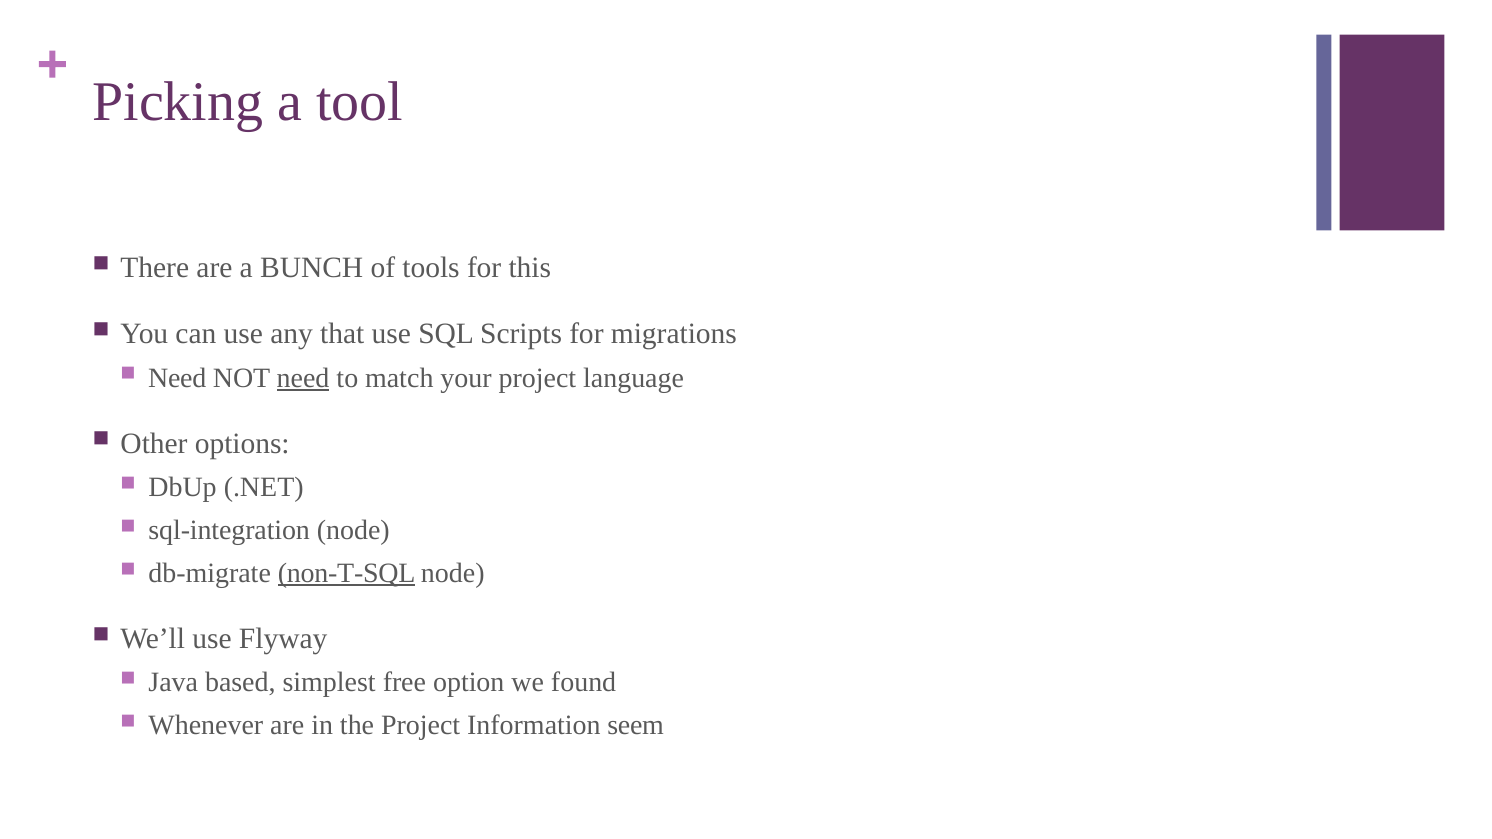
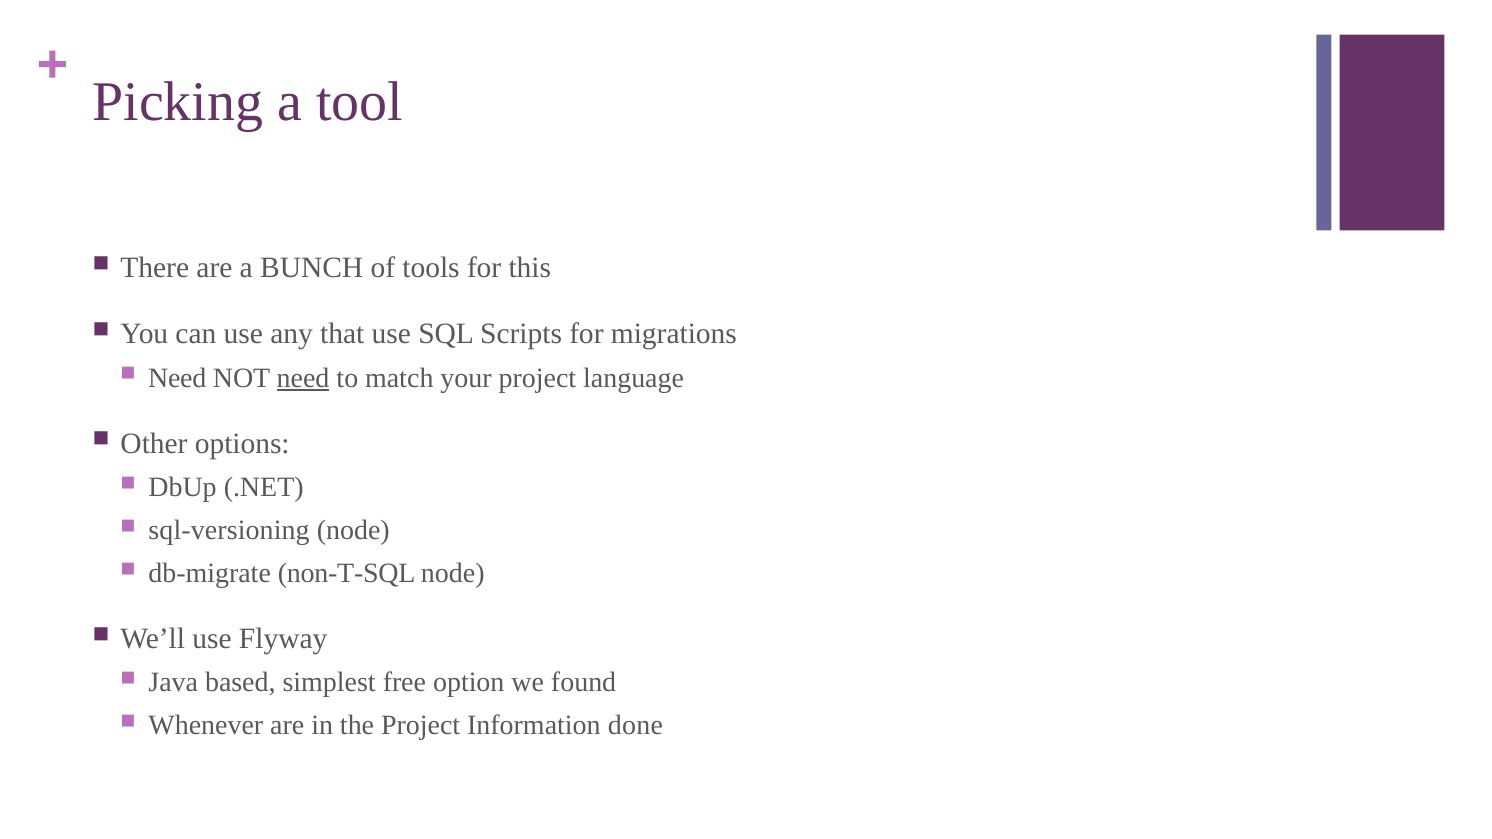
sql-integration: sql-integration -> sql-versioning
non-T-SQL underline: present -> none
seem: seem -> done
